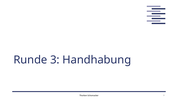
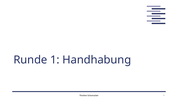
3: 3 -> 1
